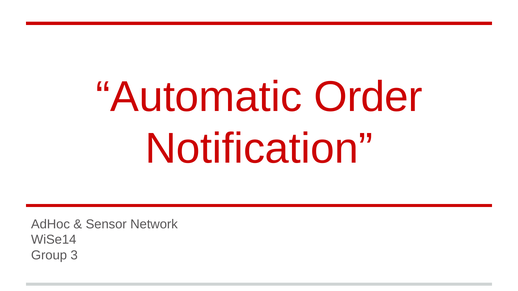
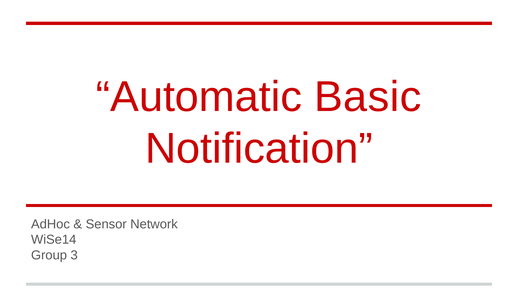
Order: Order -> Basic
